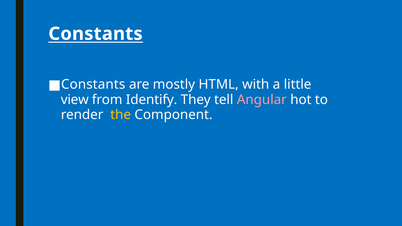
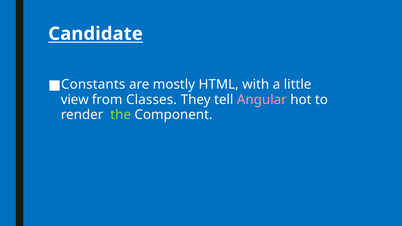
Constants at (95, 34): Constants -> Candidate
Identify: Identify -> Classes
the colour: yellow -> light green
